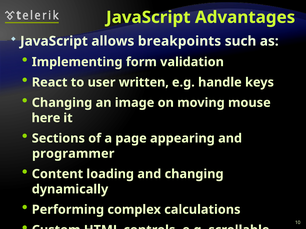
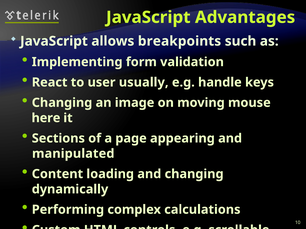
written: written -> usually
programmer: programmer -> manipulated
